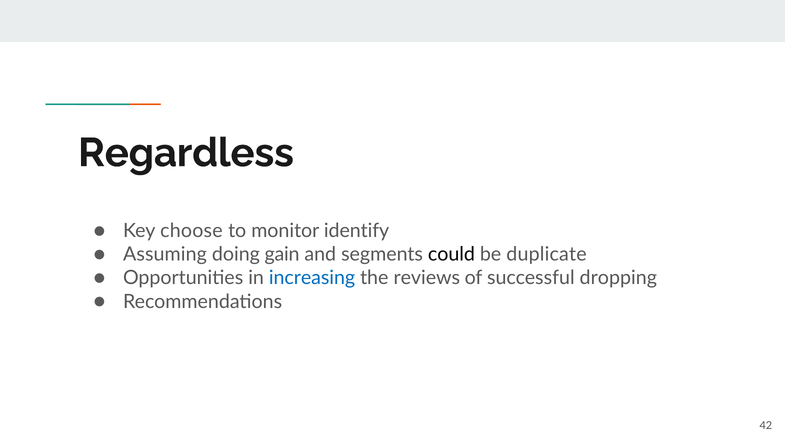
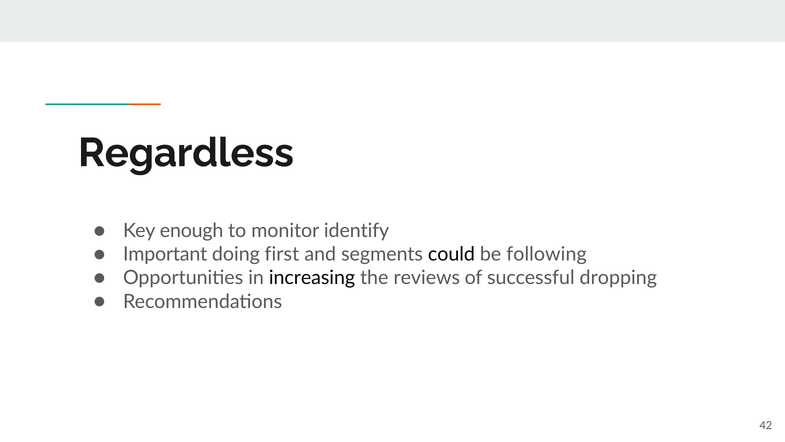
choose: choose -> enough
Assuming: Assuming -> Important
gain: gain -> first
duplicate: duplicate -> following
increasing colour: blue -> black
